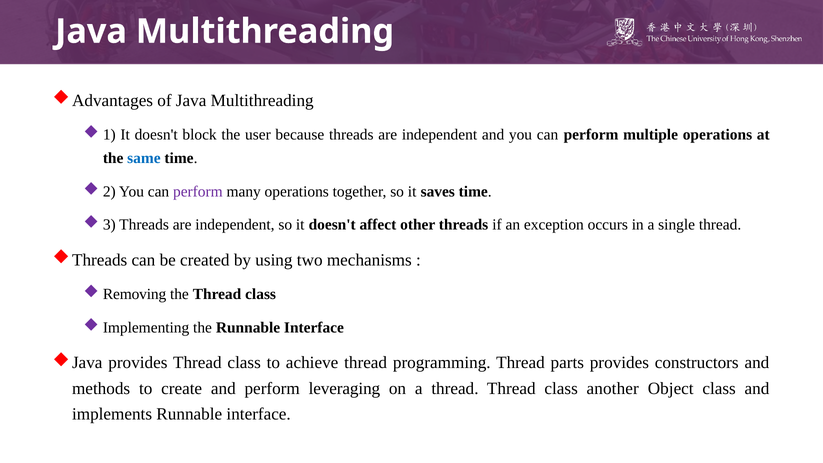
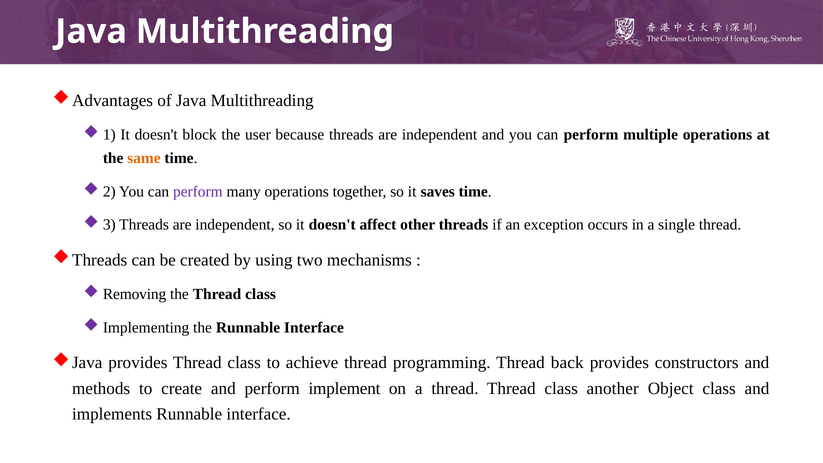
same colour: blue -> orange
parts: parts -> back
leveraging: leveraging -> implement
